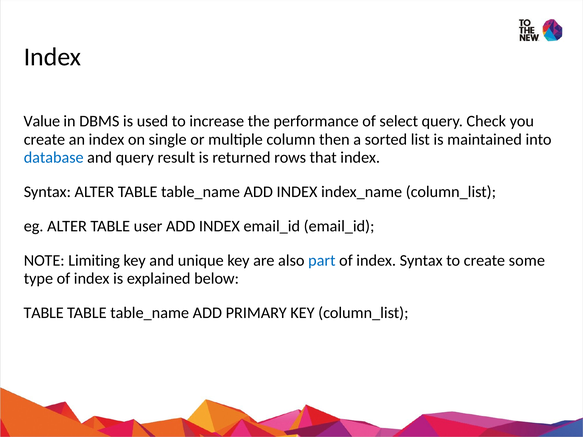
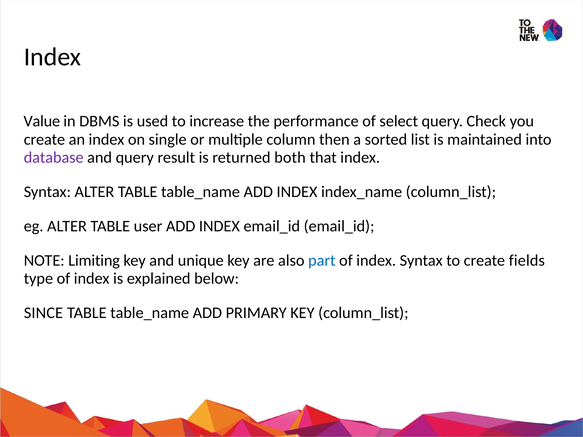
database colour: blue -> purple
rows: rows -> both
some: some -> fields
TABLE at (44, 313): TABLE -> SINCE
